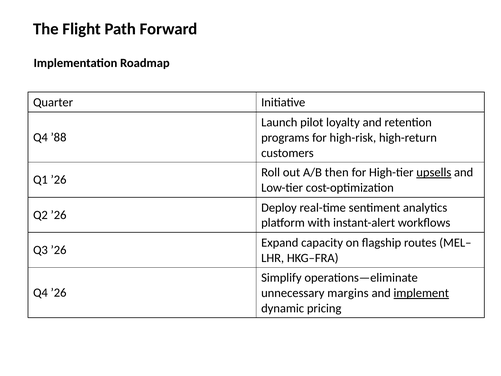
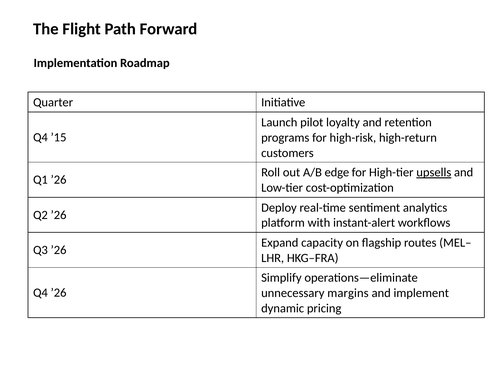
’88: ’88 -> ’15
then: then -> edge
implement underline: present -> none
